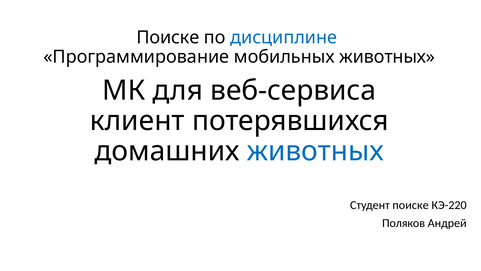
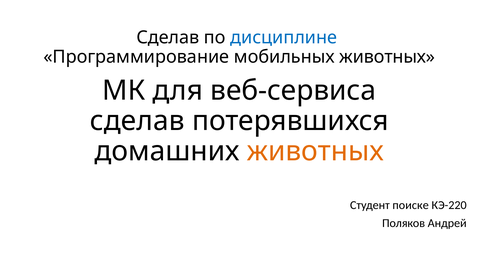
Поиске at (168, 37): Поиске -> Сделав
клиент at (137, 121): клиент -> сделав
животных at (315, 151) colour: blue -> orange
